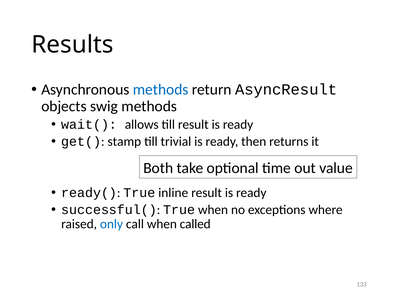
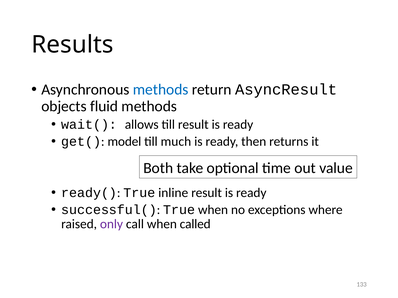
swig: swig -> fluid
stamp: stamp -> model
trivial: trivial -> much
only colour: blue -> purple
